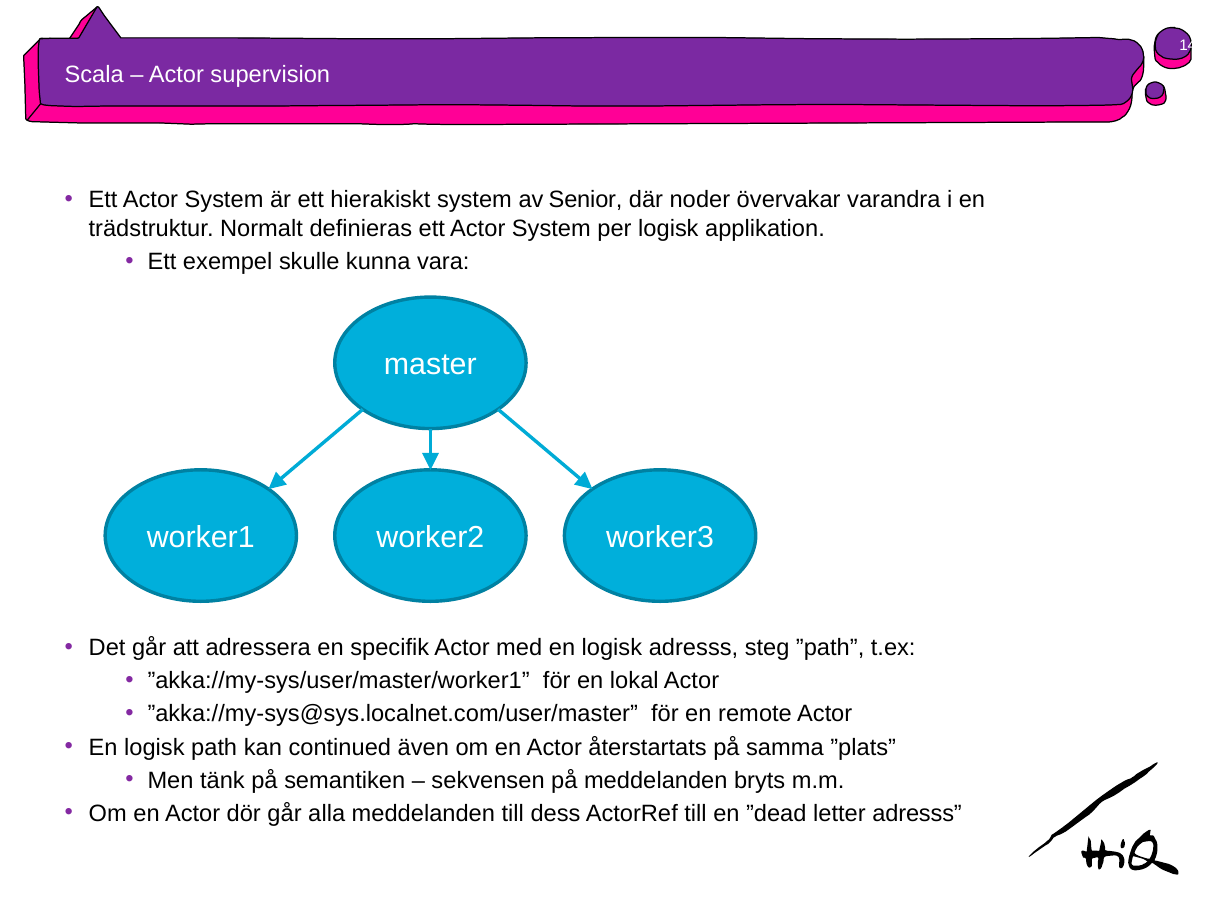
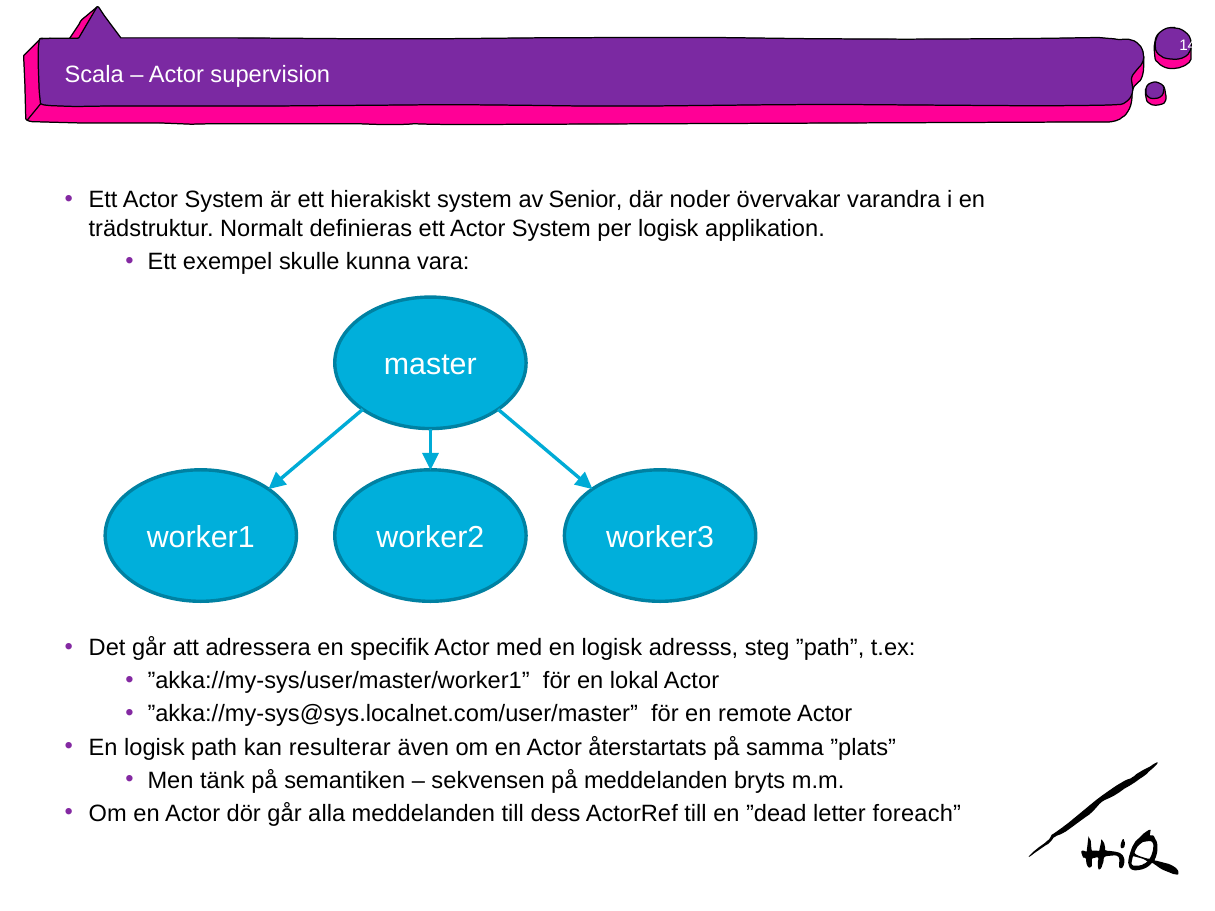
continued: continued -> resulterar
letter adresss: adresss -> foreach
